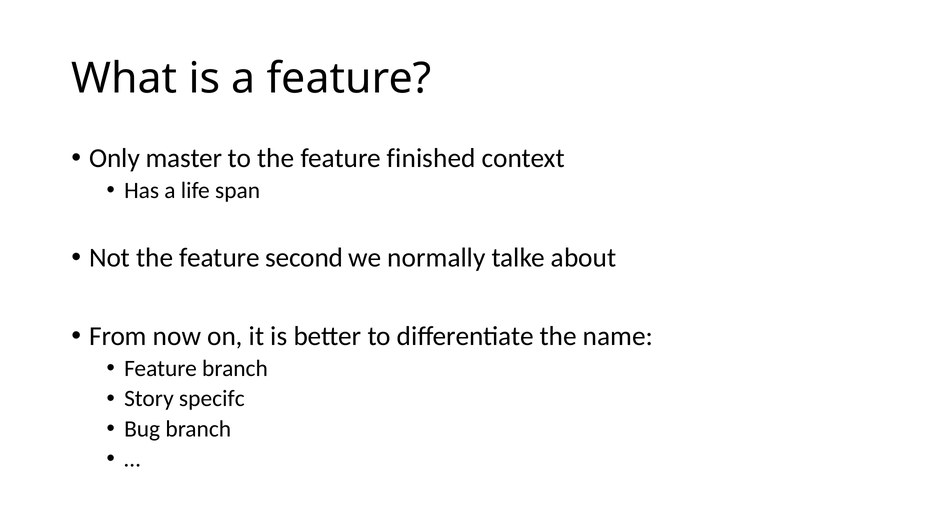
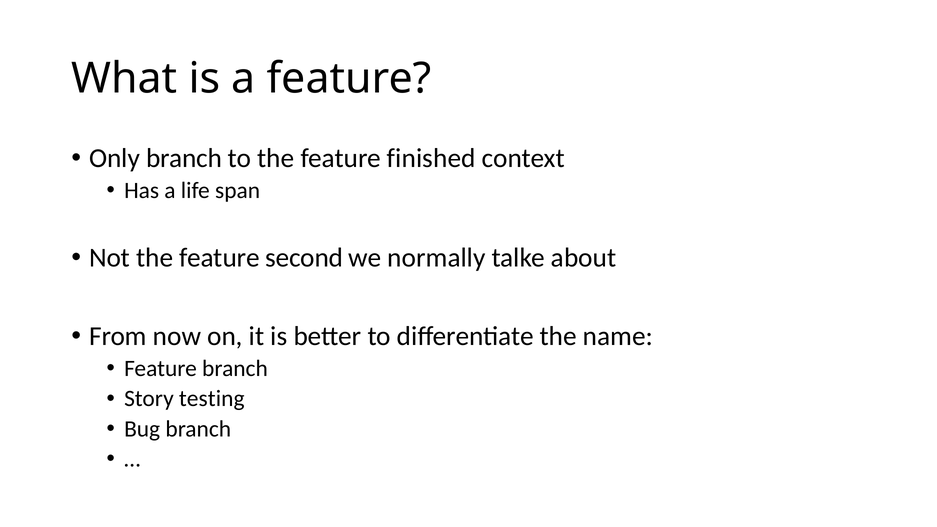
Only master: master -> branch
specifc: specifc -> testing
